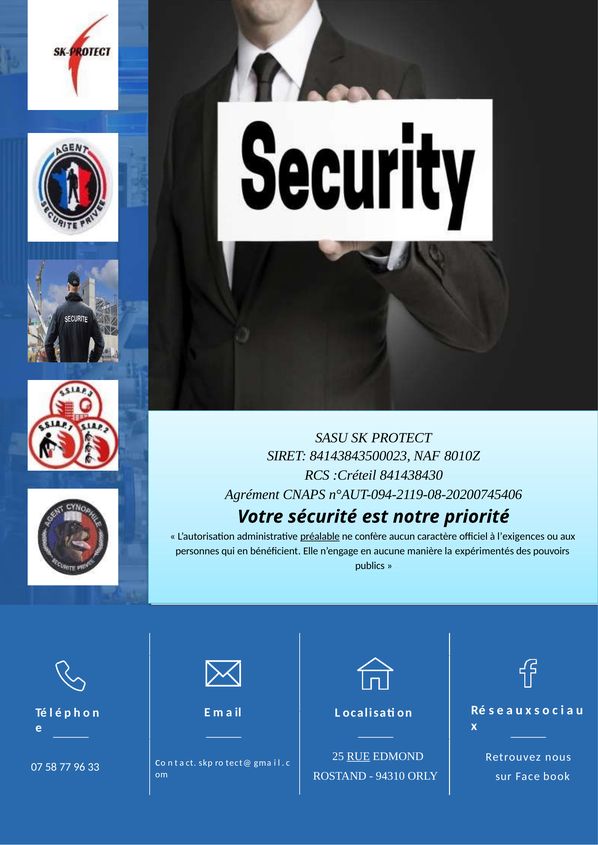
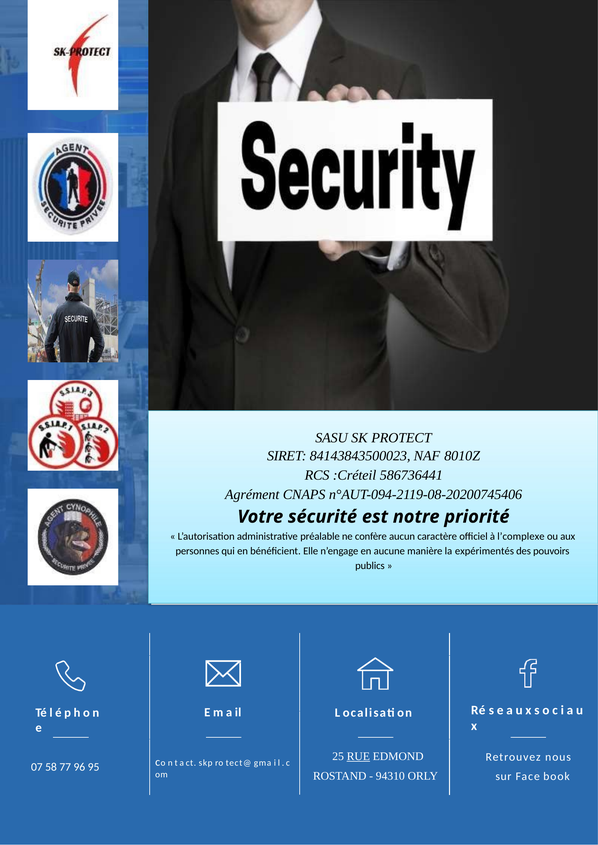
841438430: 841438430 -> 586736441
préalable underline: present -> none
l’exigences: l’exigences -> l’complexe
33: 33 -> 95
